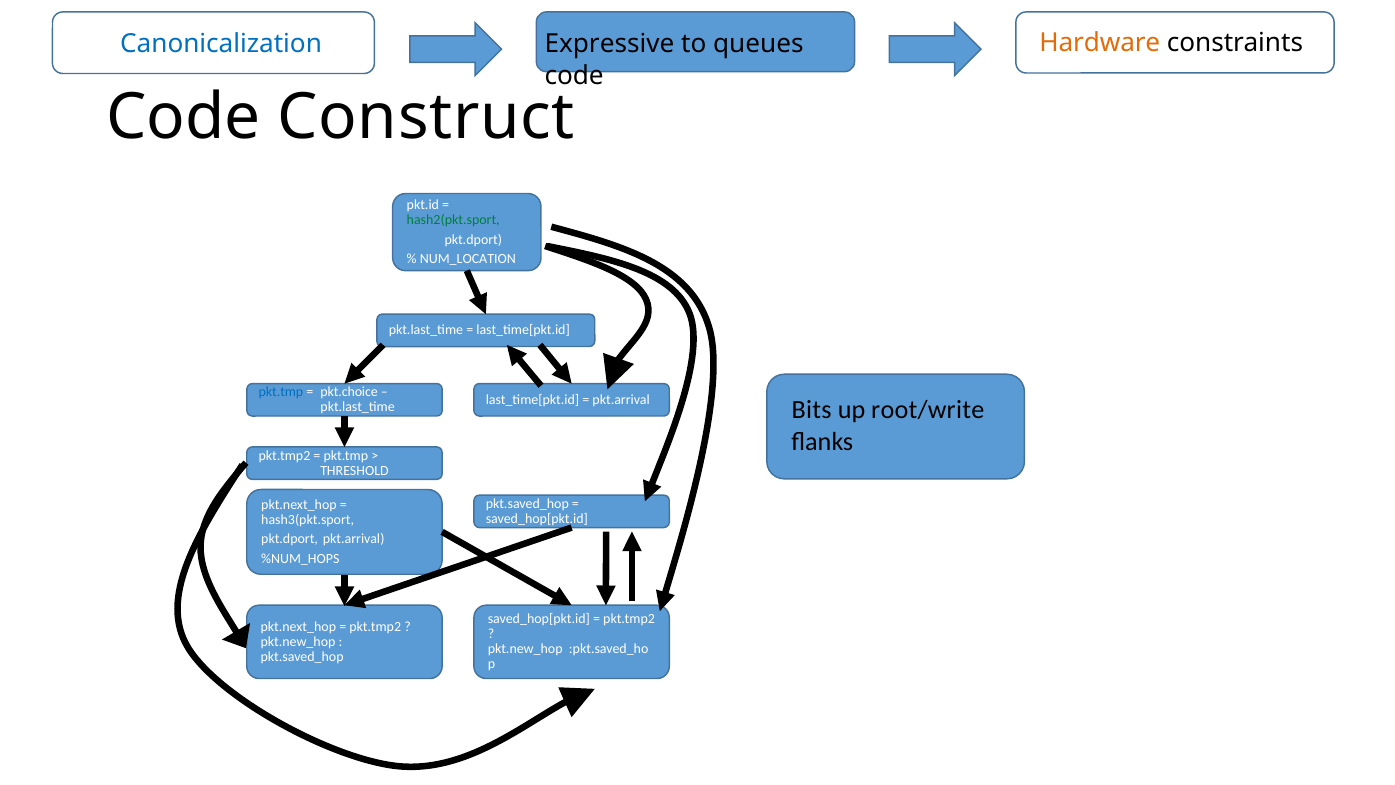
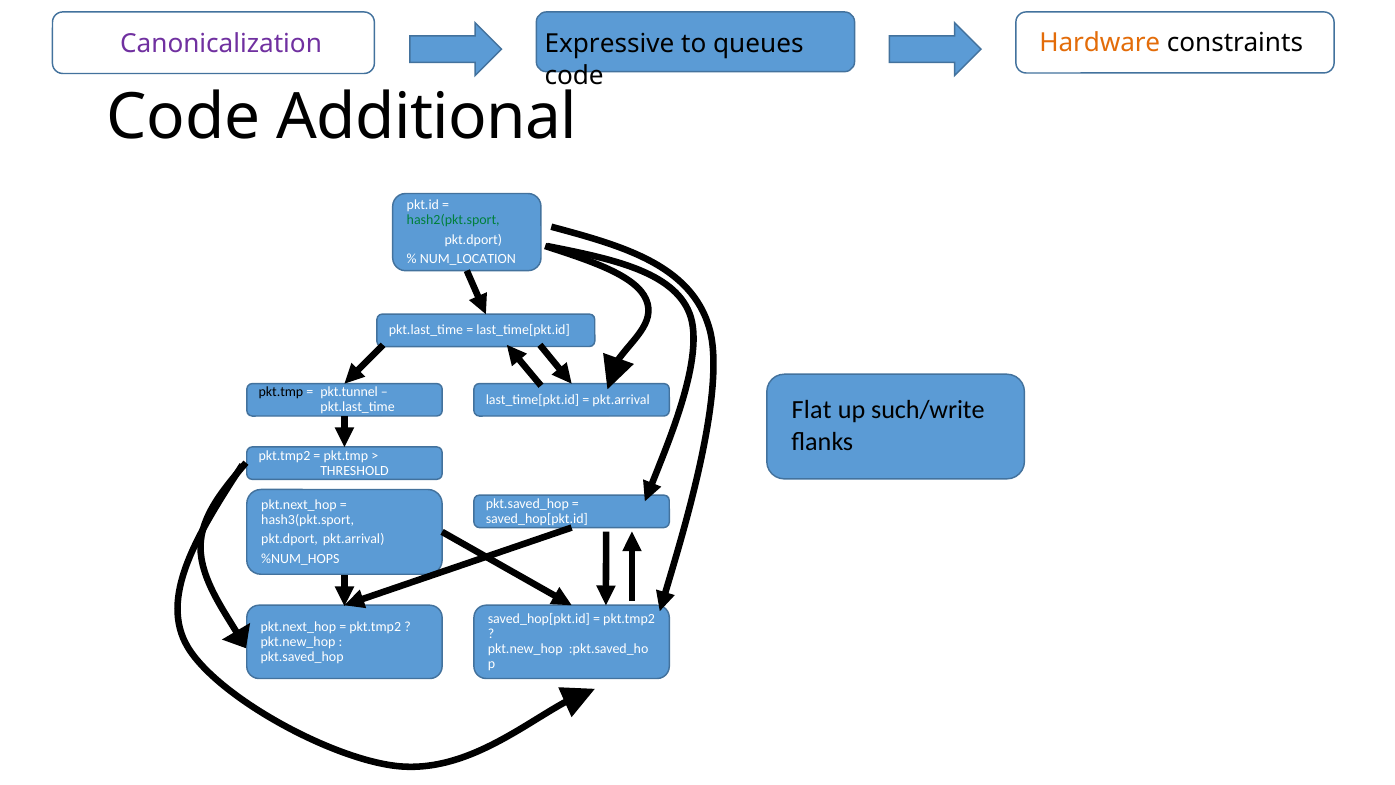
Canonicalization colour: blue -> purple
Construct: Construct -> Additional
pkt.tmp at (281, 392) colour: blue -> black
pkt.choice: pkt.choice -> pkt.tunnel
Bits: Bits -> Flat
root/write: root/write -> such/write
